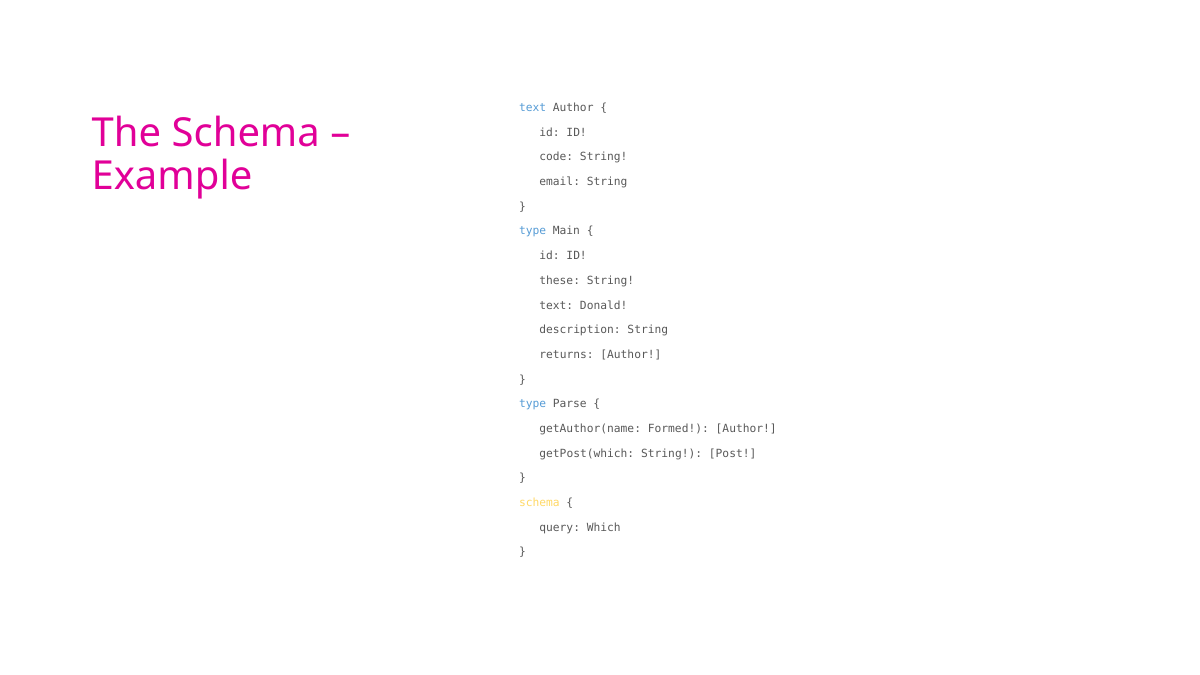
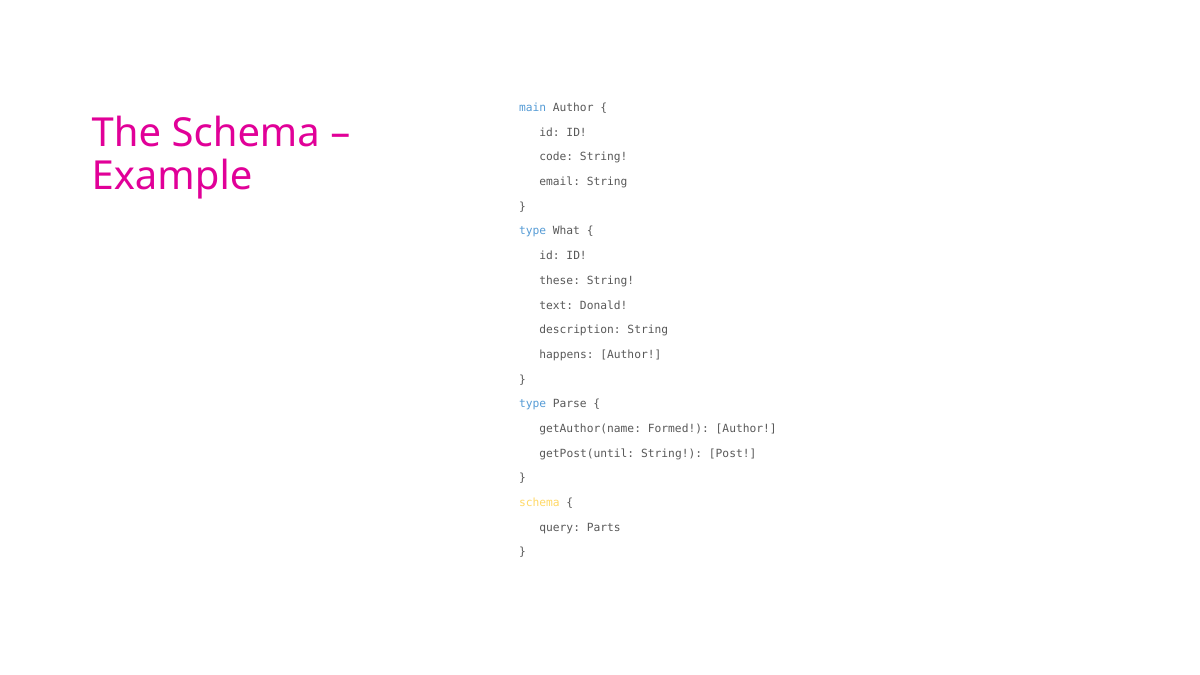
text at (533, 108): text -> main
Main: Main -> What
returns: returns -> happens
getPost(which: getPost(which -> getPost(until
Which: Which -> Parts
